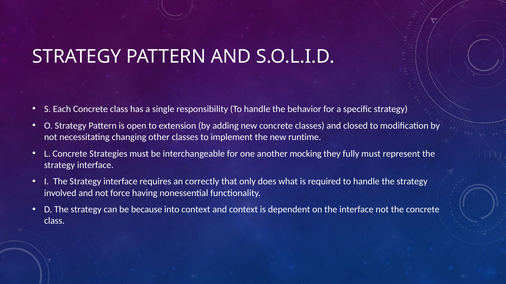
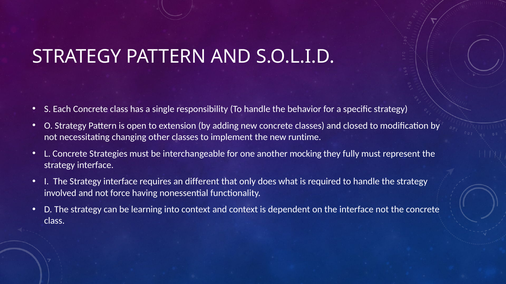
correctly: correctly -> different
because: because -> learning
